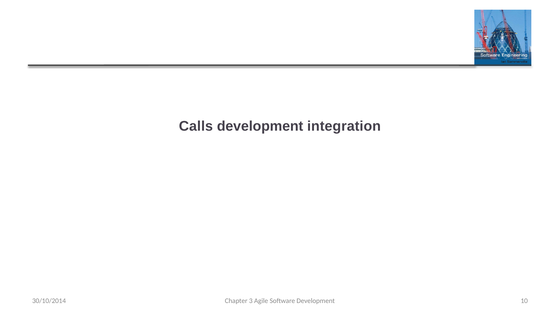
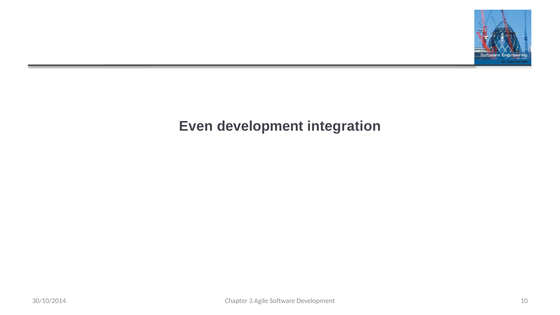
Calls: Calls -> Even
